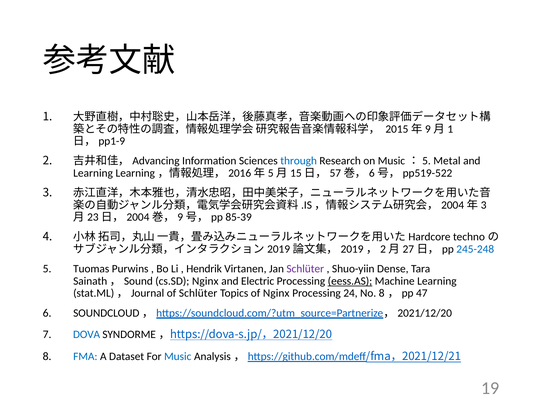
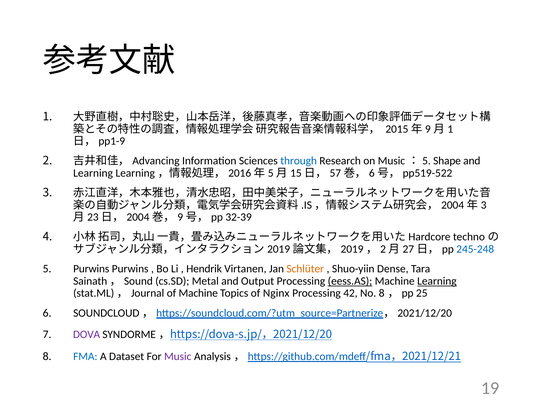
Metal: Metal -> Shape
85-39: 85-39 -> 32-39
Tuomas at (91, 269): Tuomas -> Purwins
Schlüter at (305, 269) colour: purple -> orange
cs.SD Nginx: Nginx -> Metal
Electric: Electric -> Output
Learning at (437, 281) underline: none -> present
of Schlüter: Schlüter -> Machine
24: 24 -> 42
47: 47 -> 25
DOVA colour: blue -> purple
Music at (178, 357) colour: blue -> purple
